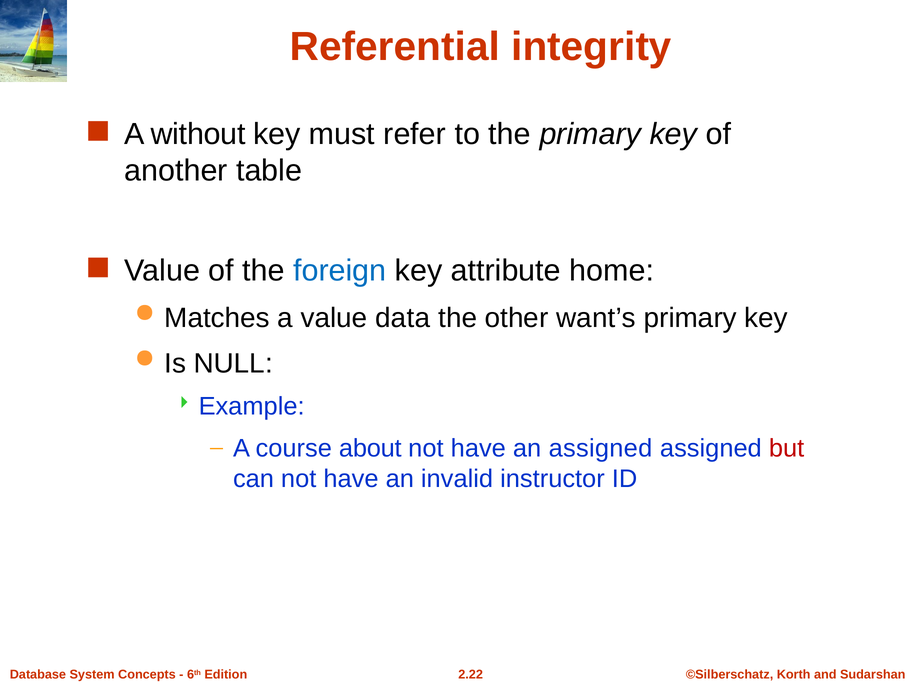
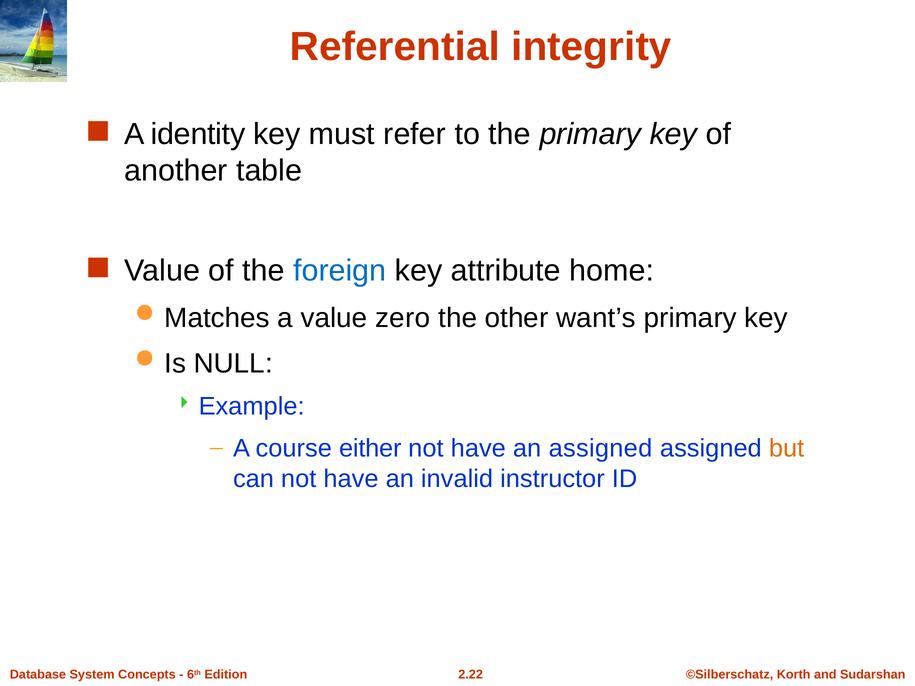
without: without -> identity
data: data -> zero
about: about -> either
but colour: red -> orange
